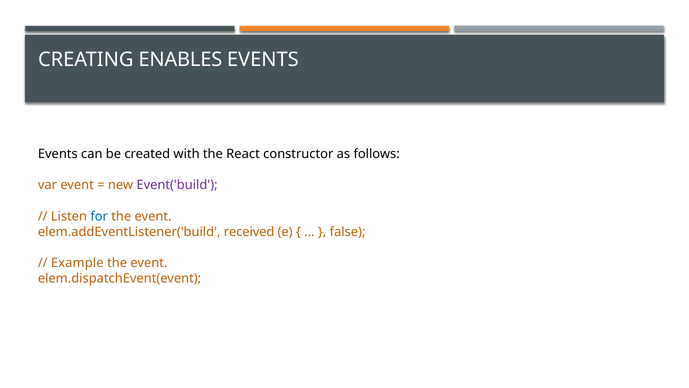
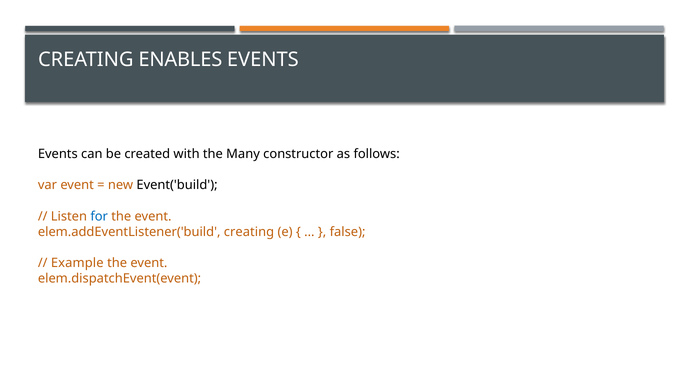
React: React -> Many
Event('build colour: purple -> black
elem.addEventListener('build received: received -> creating
